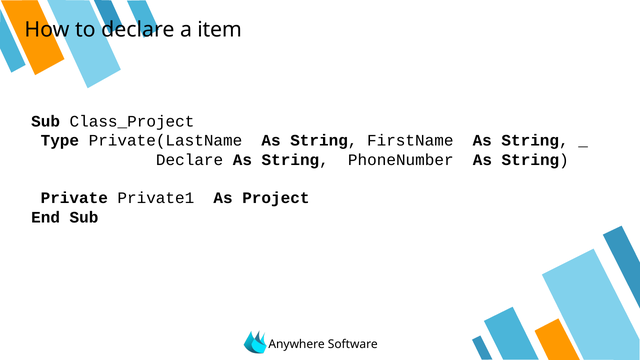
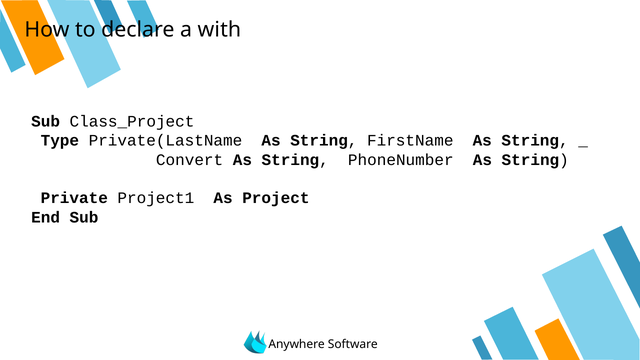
item: item -> with
Declare at (190, 160): Declare -> Convert
Private1: Private1 -> Project1
